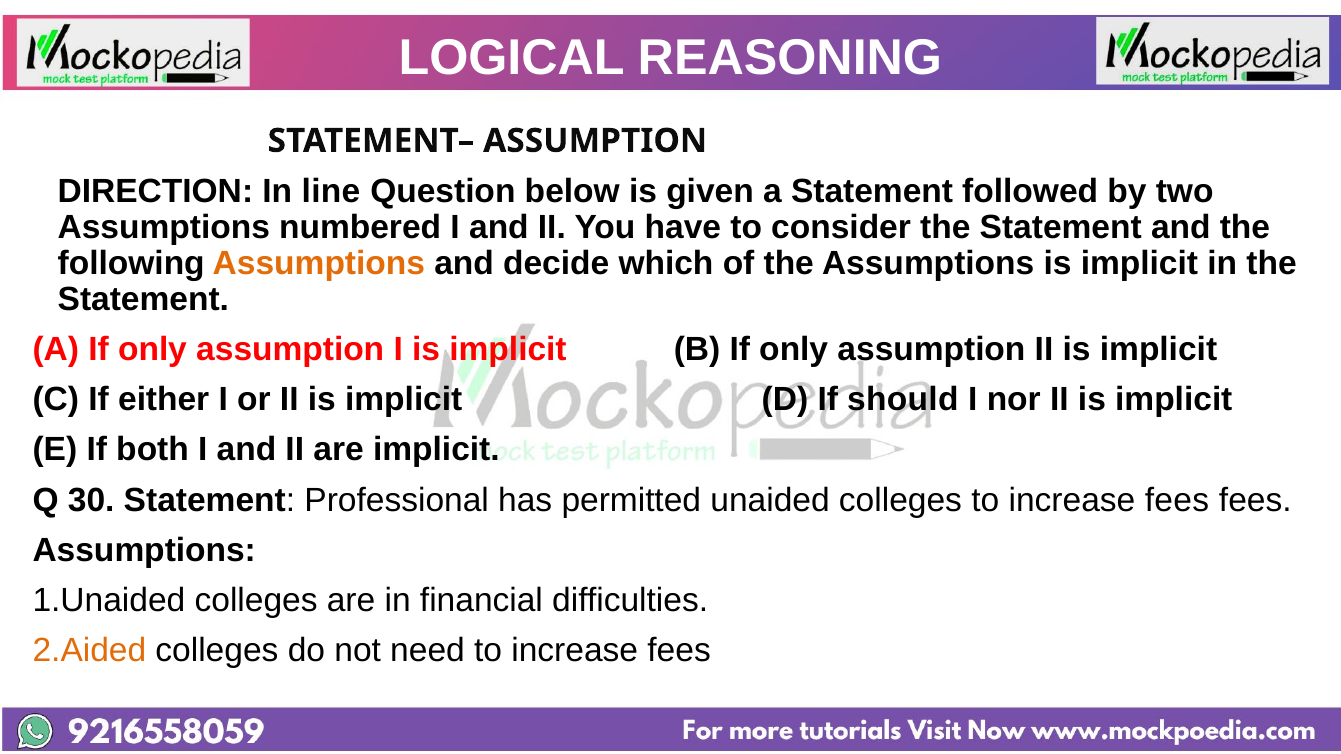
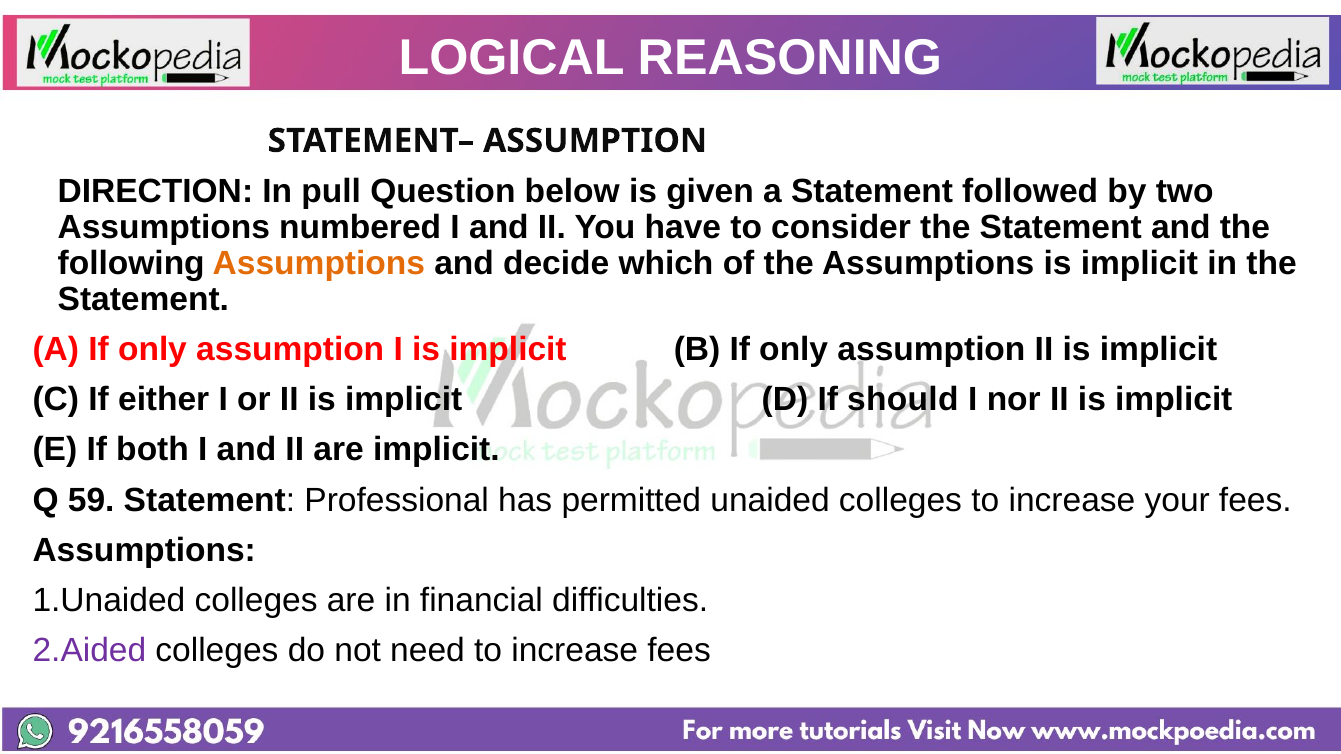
line: line -> pull
30: 30 -> 59
colleges to increase fees: fees -> your
2.Aided colour: orange -> purple
